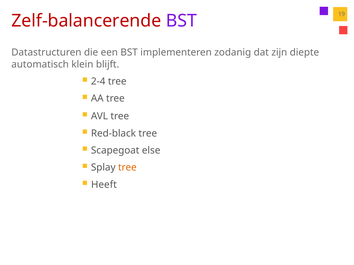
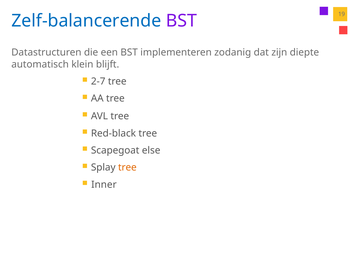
Zelf-balancerende colour: red -> blue
2-4: 2-4 -> 2-7
Heeft: Heeft -> Inner
